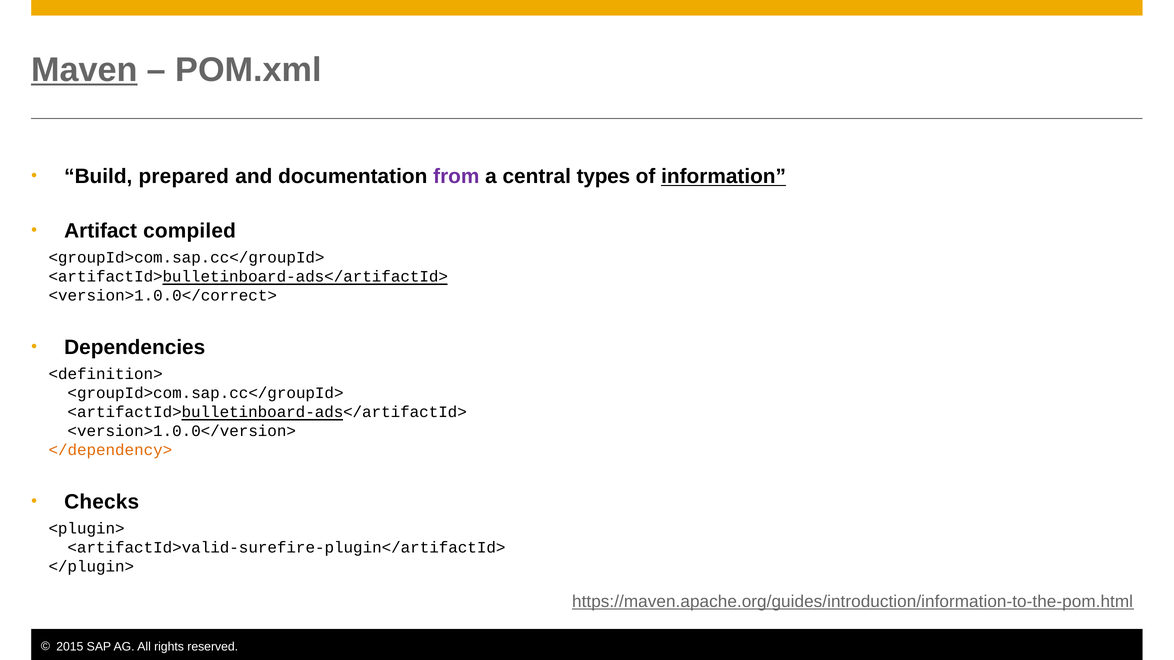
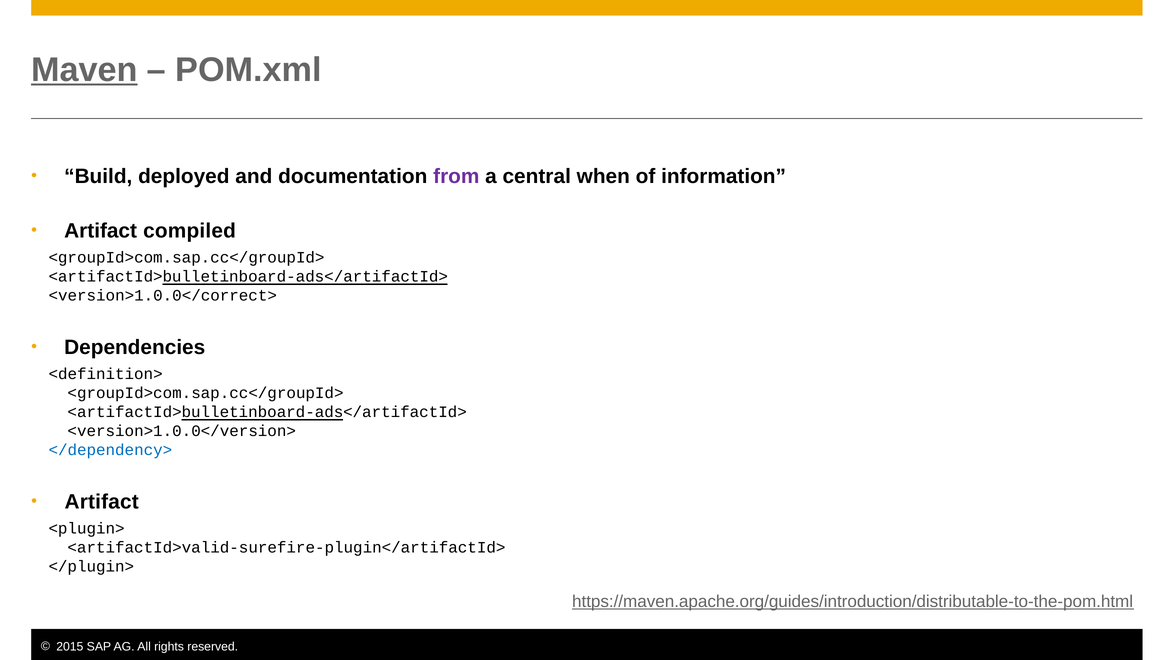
prepared: prepared -> deployed
types: types -> when
information underline: present -> none
</dependency> colour: orange -> blue
Checks at (102, 502): Checks -> Artifact
https://maven.apache.org/guides/introduction/information-to-the-pom.html: https://maven.apache.org/guides/introduction/information-to-the-pom.html -> https://maven.apache.org/guides/introduction/distributable-to-the-pom.html
